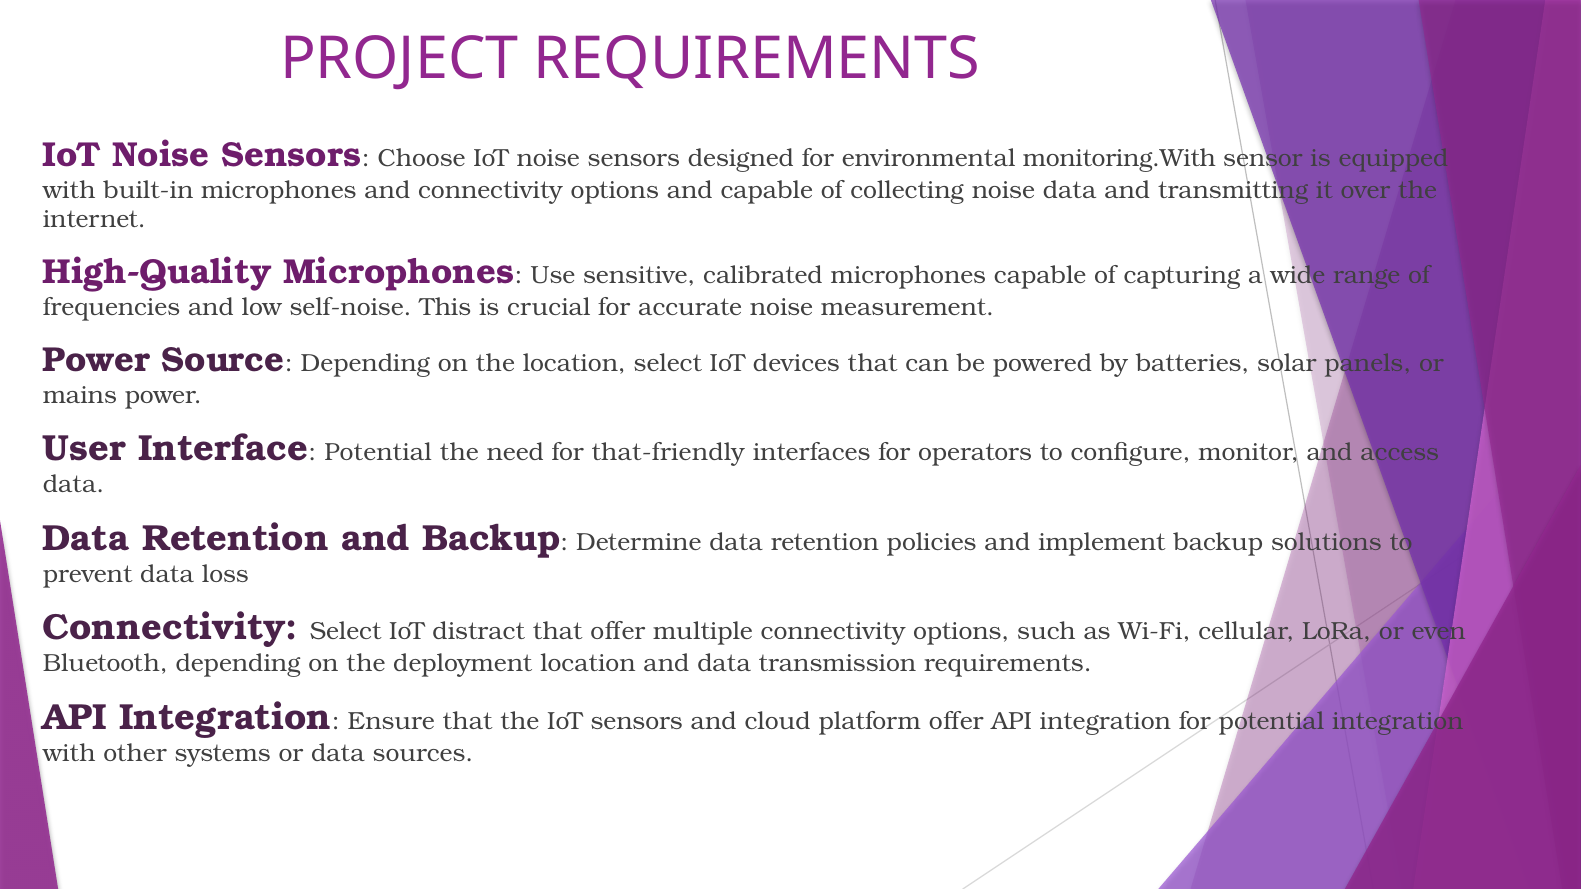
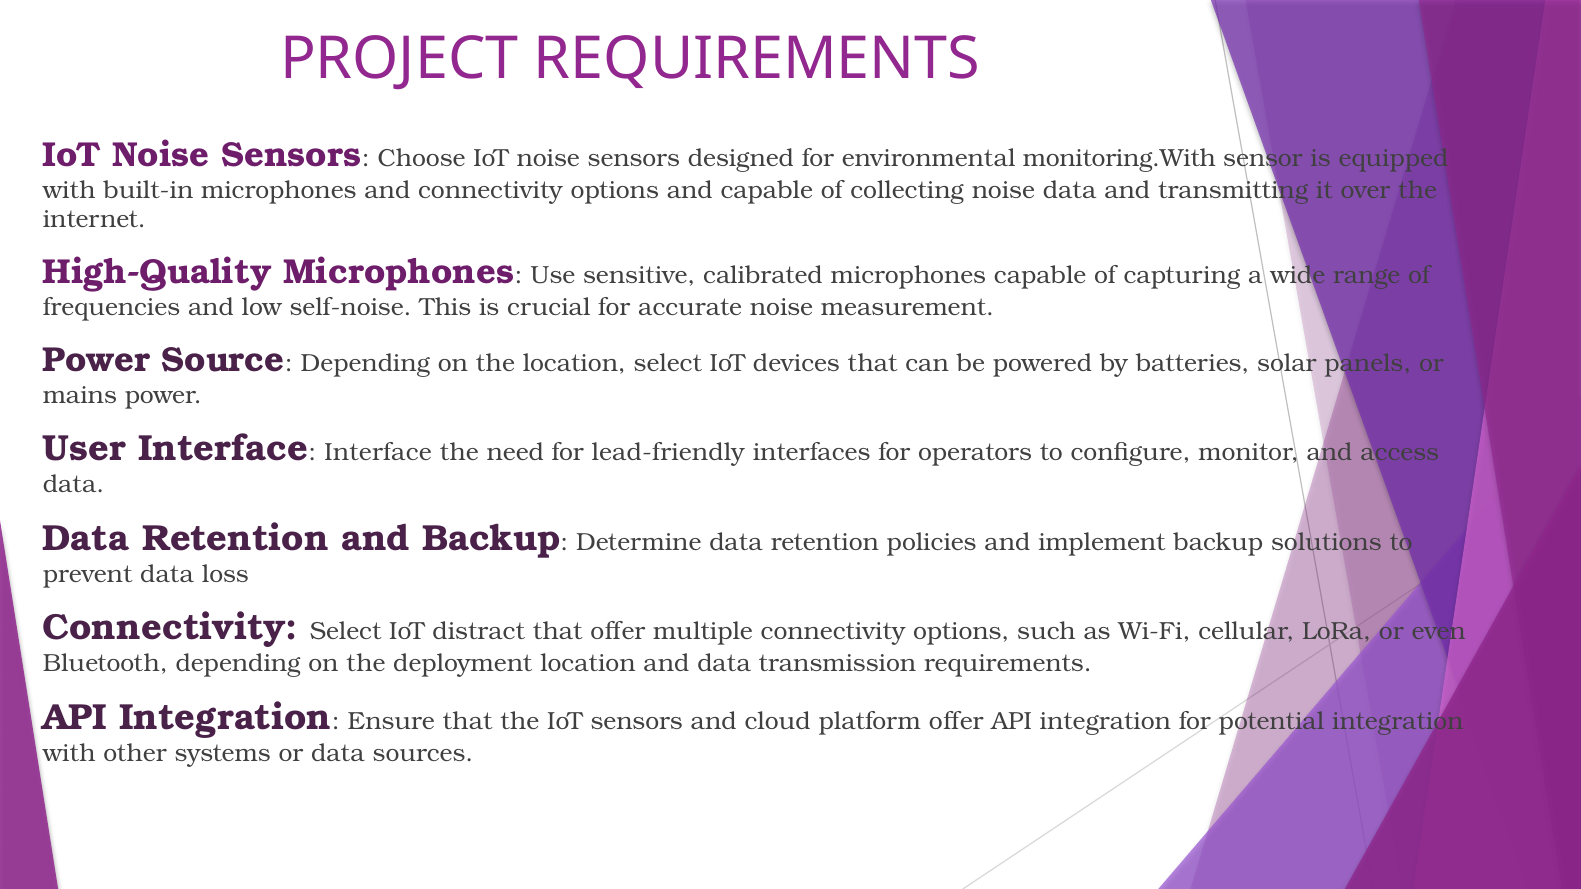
Potential at (378, 453): Potential -> Interface
that-friendly: that-friendly -> lead-friendly
